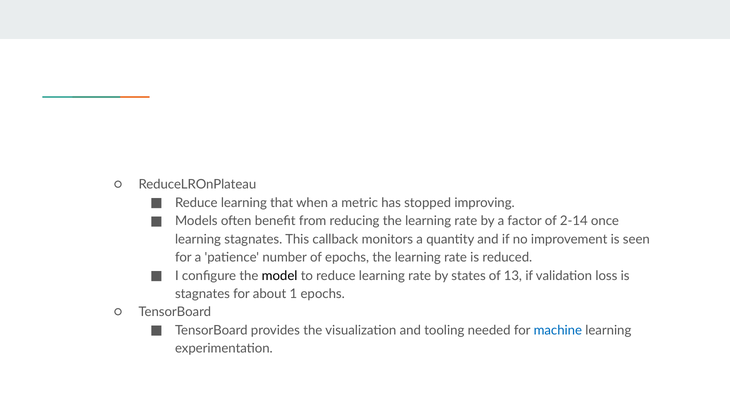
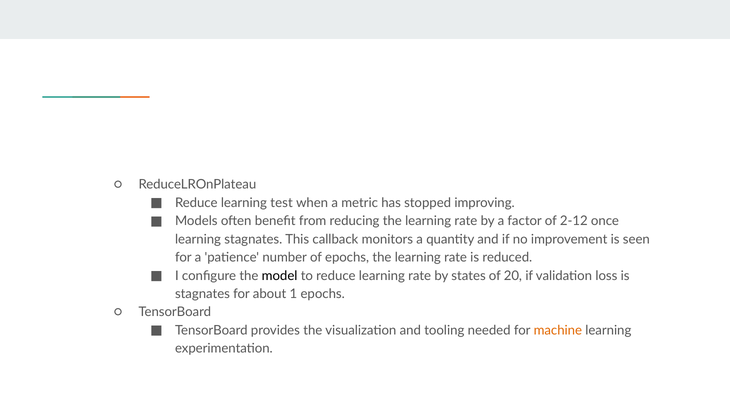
that: that -> test
2-14: 2-14 -> 2-12
13: 13 -> 20
machine colour: blue -> orange
